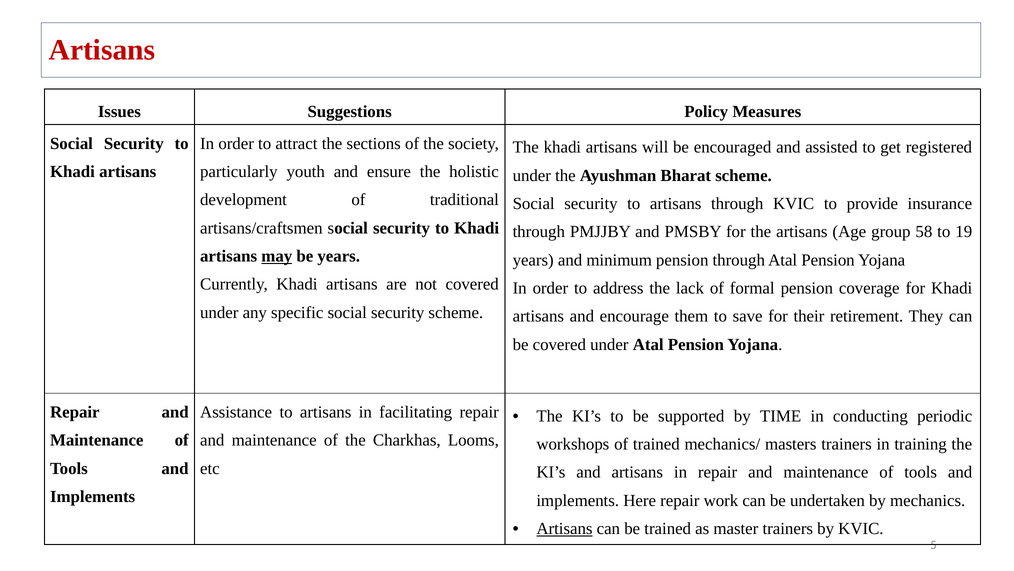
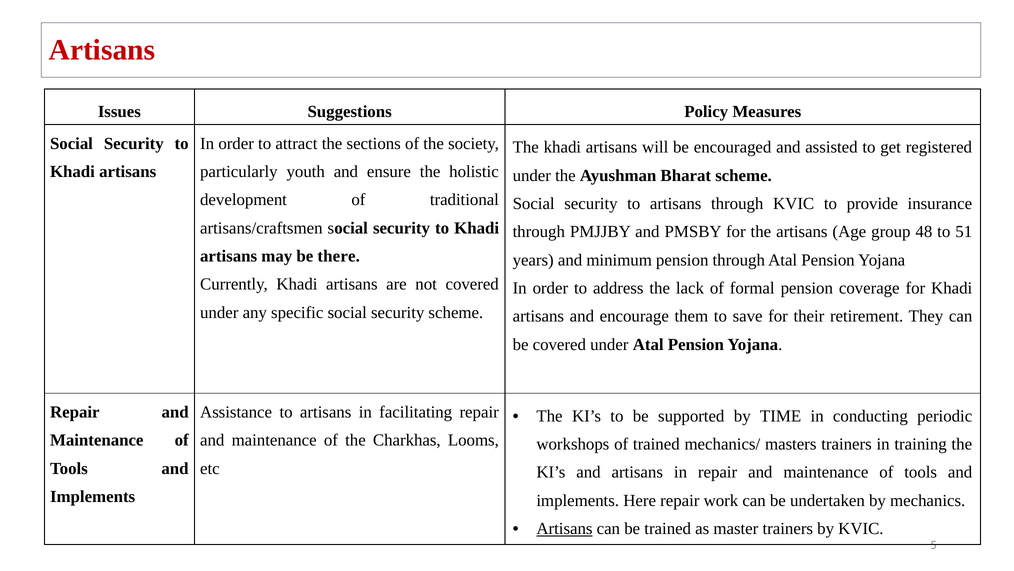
58: 58 -> 48
19: 19 -> 51
may underline: present -> none
be years: years -> there
